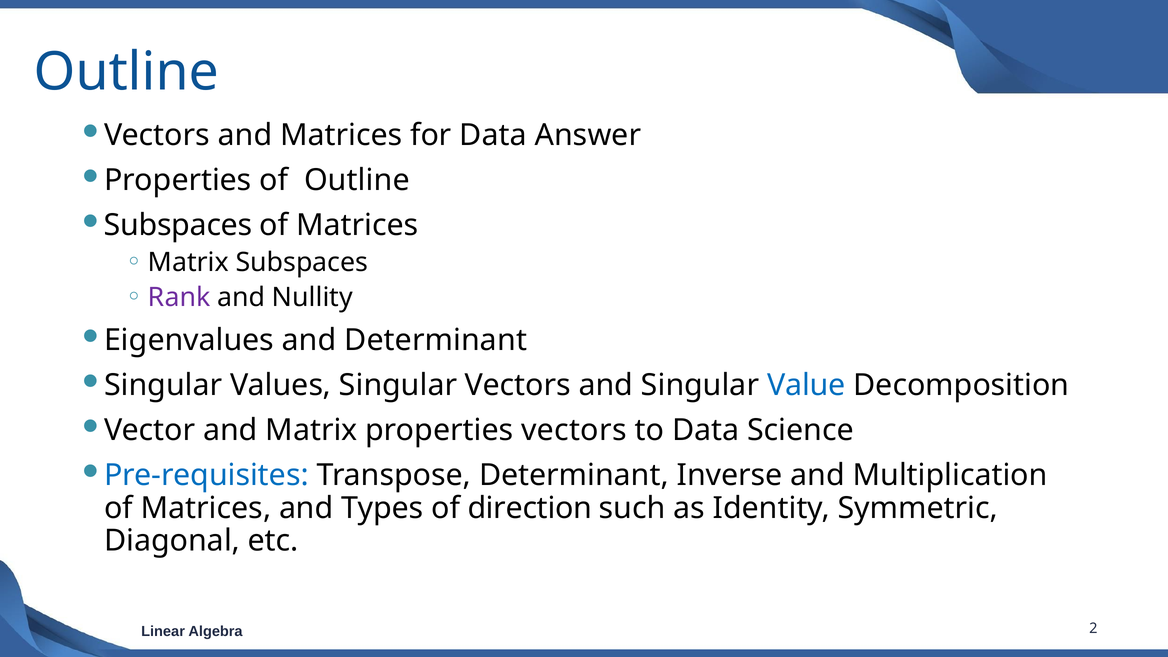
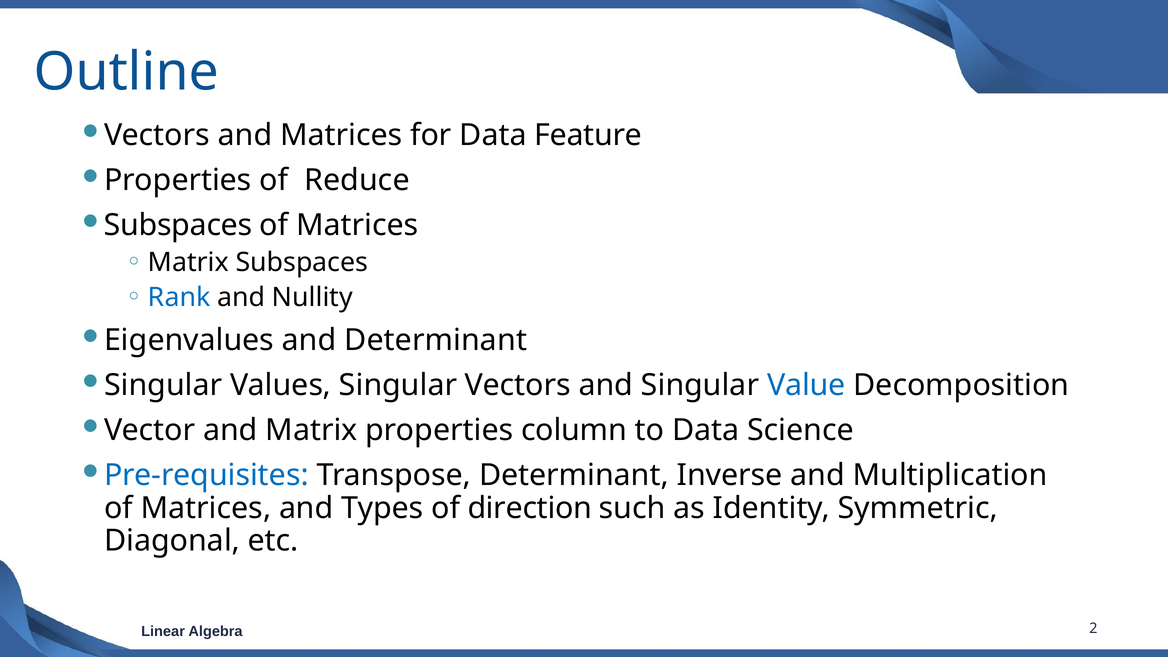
Answer: Answer -> Feature
of Outline: Outline -> Reduce
Rank colour: purple -> blue
properties vectors: vectors -> column
